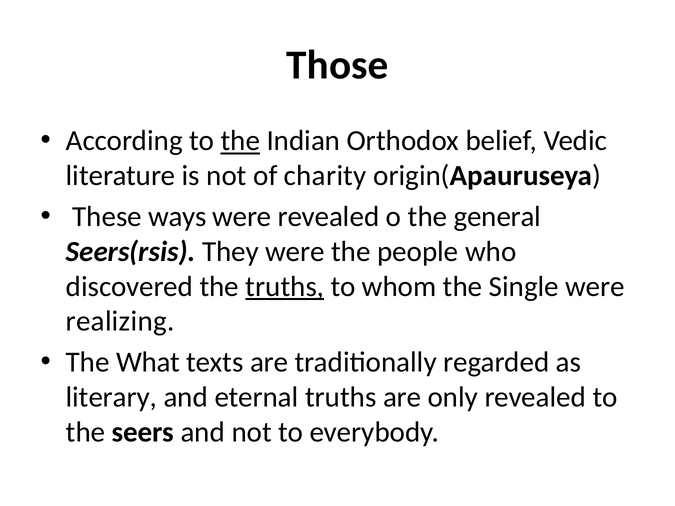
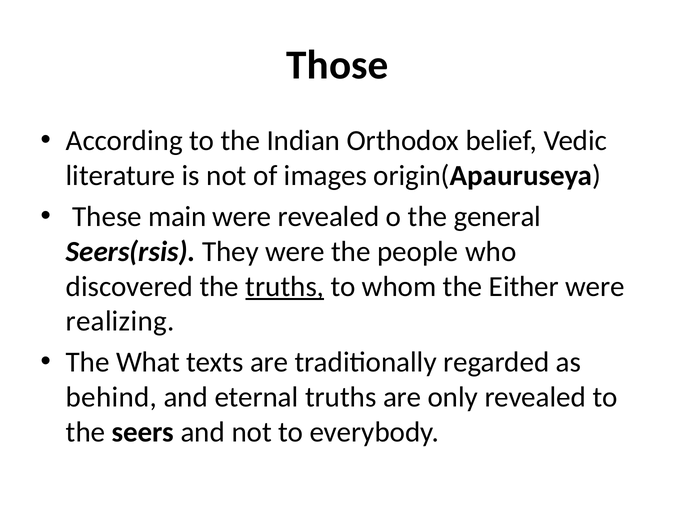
the at (240, 141) underline: present -> none
charity: charity -> images
ways: ways -> main
Single: Single -> Either
literary: literary -> behind
